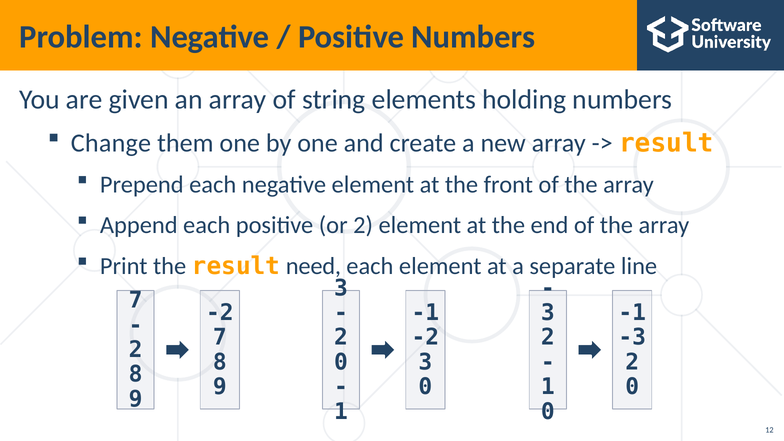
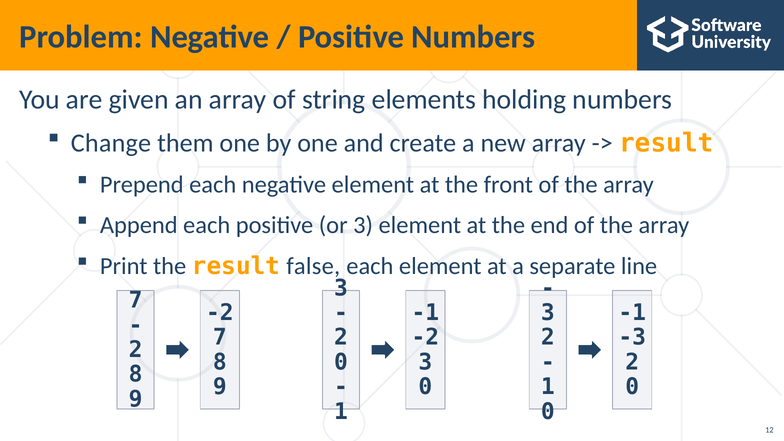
or 2: 2 -> 3
need: need -> false
